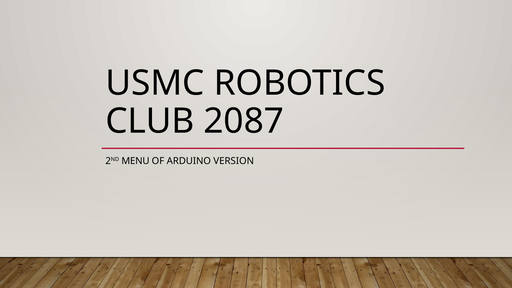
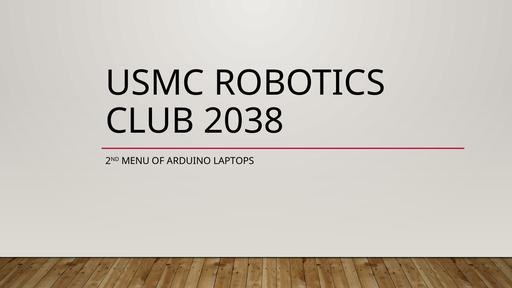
2087: 2087 -> 2038
VERSION: VERSION -> LAPTOPS
